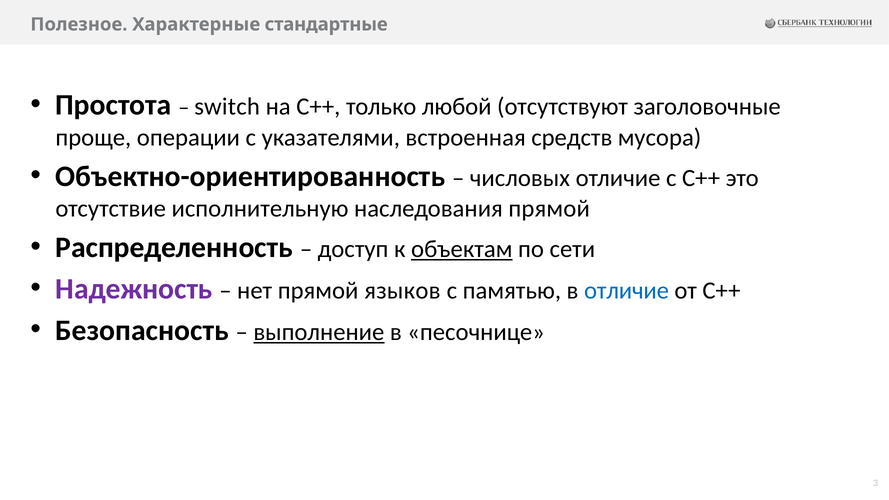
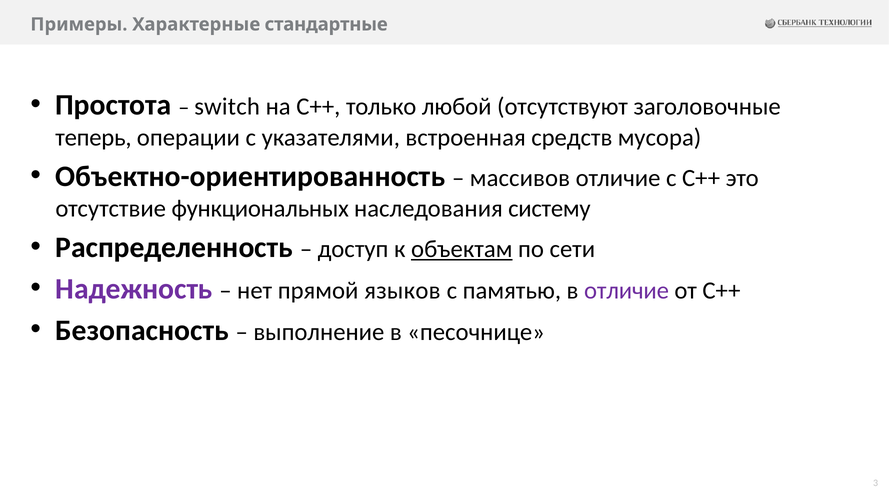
Полезное: Полезное -> Примеры
проще: проще -> теперь
числовых: числовых -> массивов
исполнительную: исполнительную -> функциональных
наследования прямой: прямой -> систему
отличие at (627, 291) colour: blue -> purple
выполнение underline: present -> none
